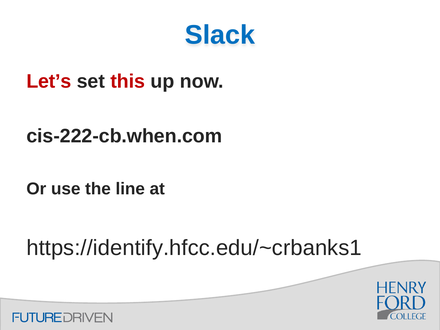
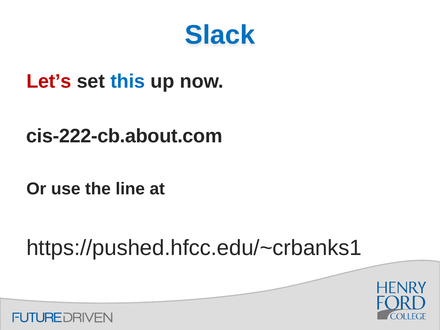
this colour: red -> blue
cis-222-cb.when.com: cis-222-cb.when.com -> cis-222-cb.about.com
https://identify.hfcc.edu/~crbanks1: https://identify.hfcc.edu/~crbanks1 -> https://pushed.hfcc.edu/~crbanks1
